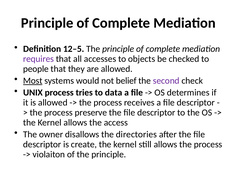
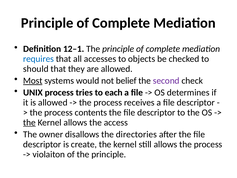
12–5: 12–5 -> 12–1
requires colour: purple -> blue
people: people -> should
data: data -> each
preserve: preserve -> contents
the at (29, 122) underline: none -> present
